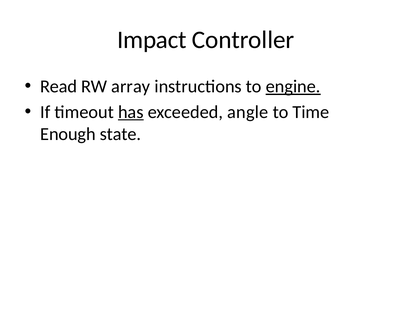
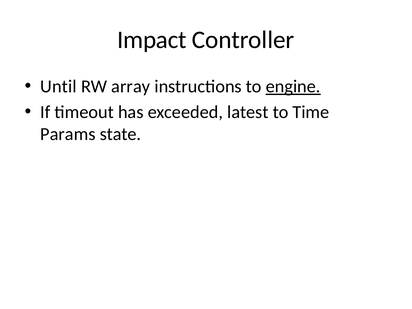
Read: Read -> Until
has underline: present -> none
angle: angle -> latest
Enough: Enough -> Params
